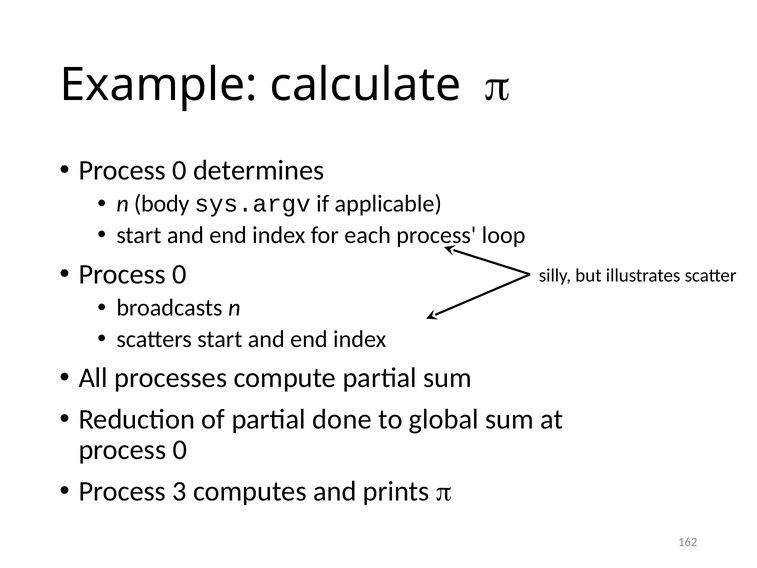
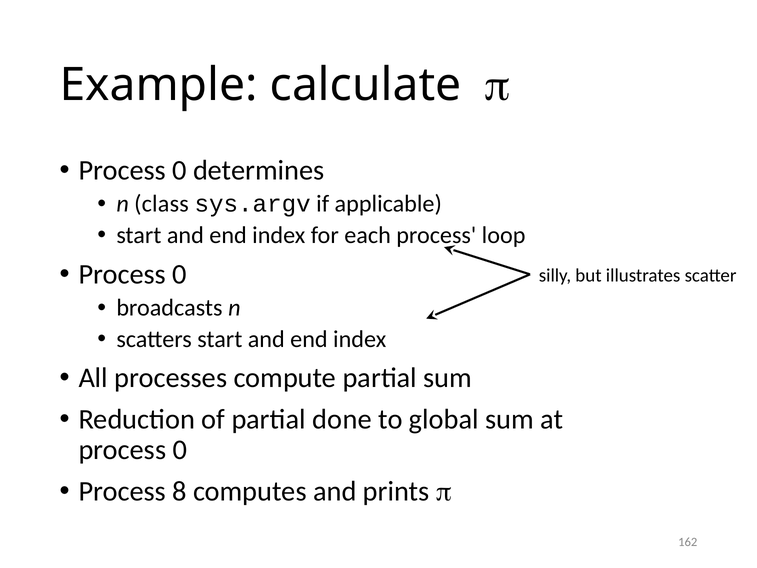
body: body -> class
3: 3 -> 8
